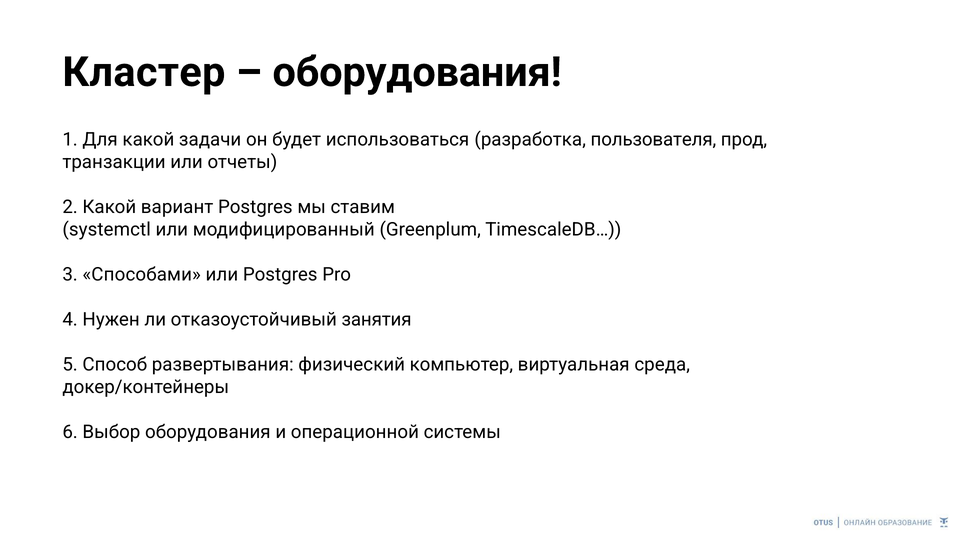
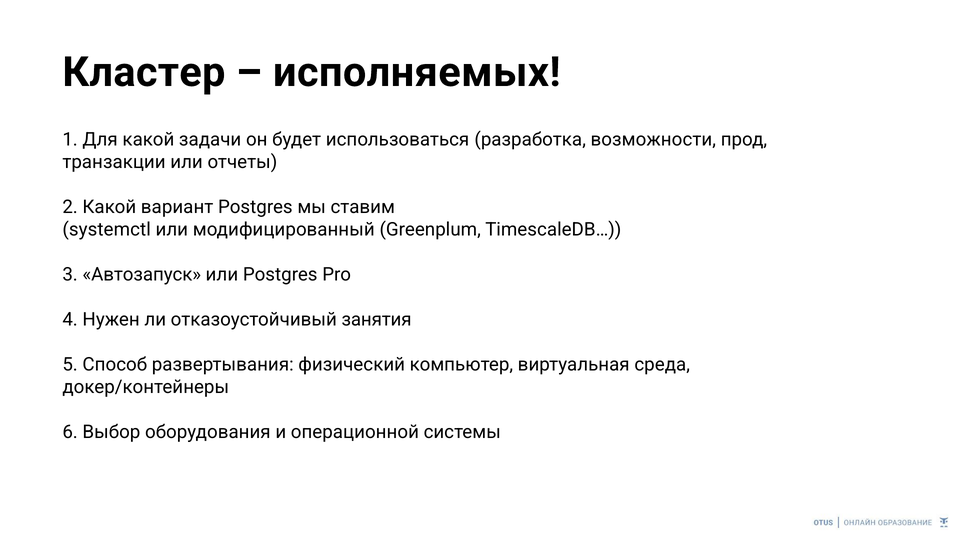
оборудования at (417, 72): оборудования -> исполняемых
пользователя: пользователя -> возможности
Способами: Способами -> Автозапуск
